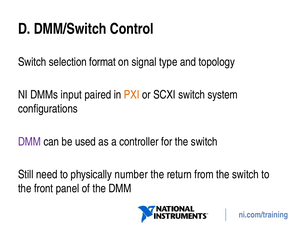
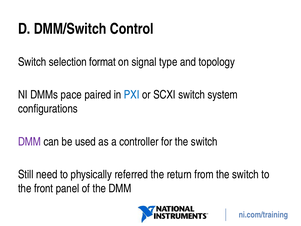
input: input -> pace
PXI colour: orange -> blue
number: number -> referred
